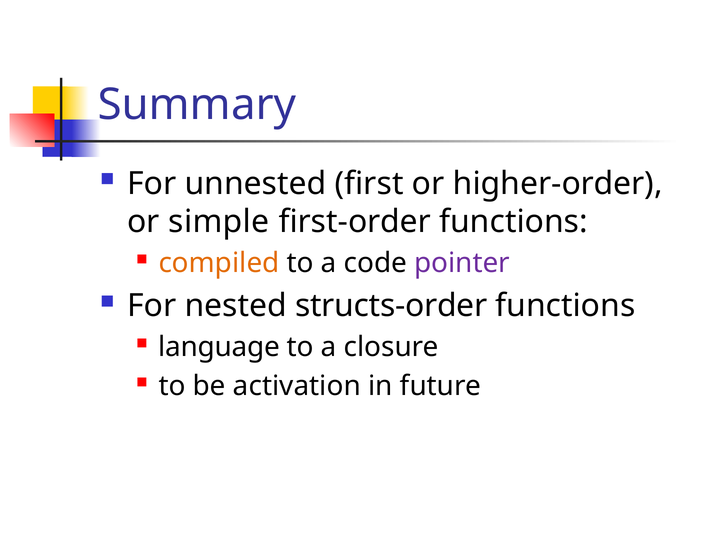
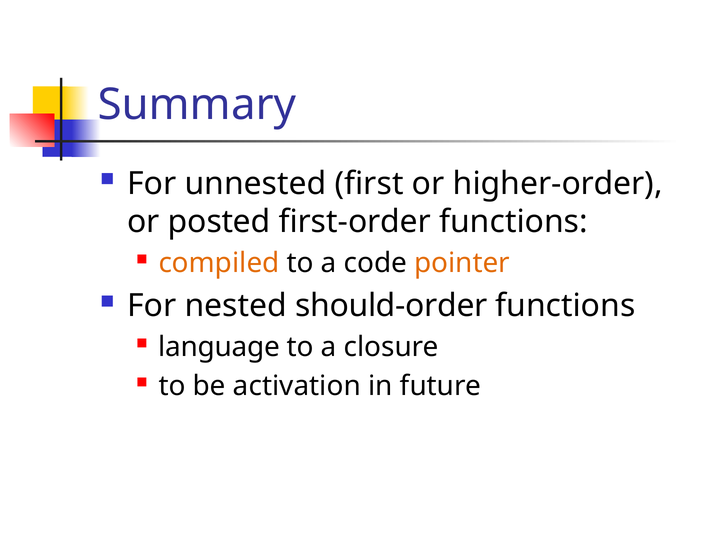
simple: simple -> posted
pointer colour: purple -> orange
structs-order: structs-order -> should-order
